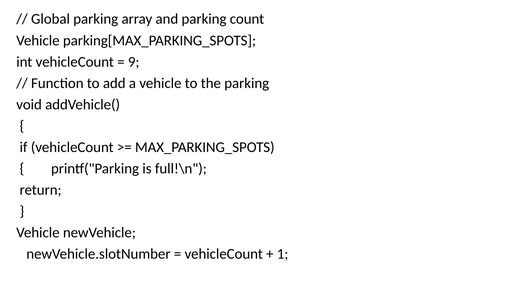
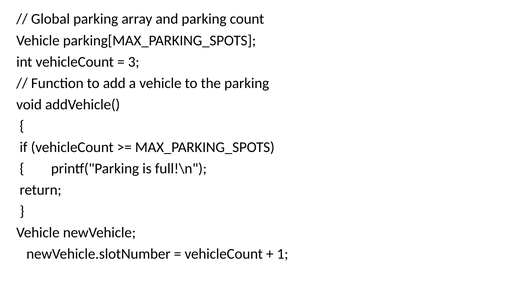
9: 9 -> 3
